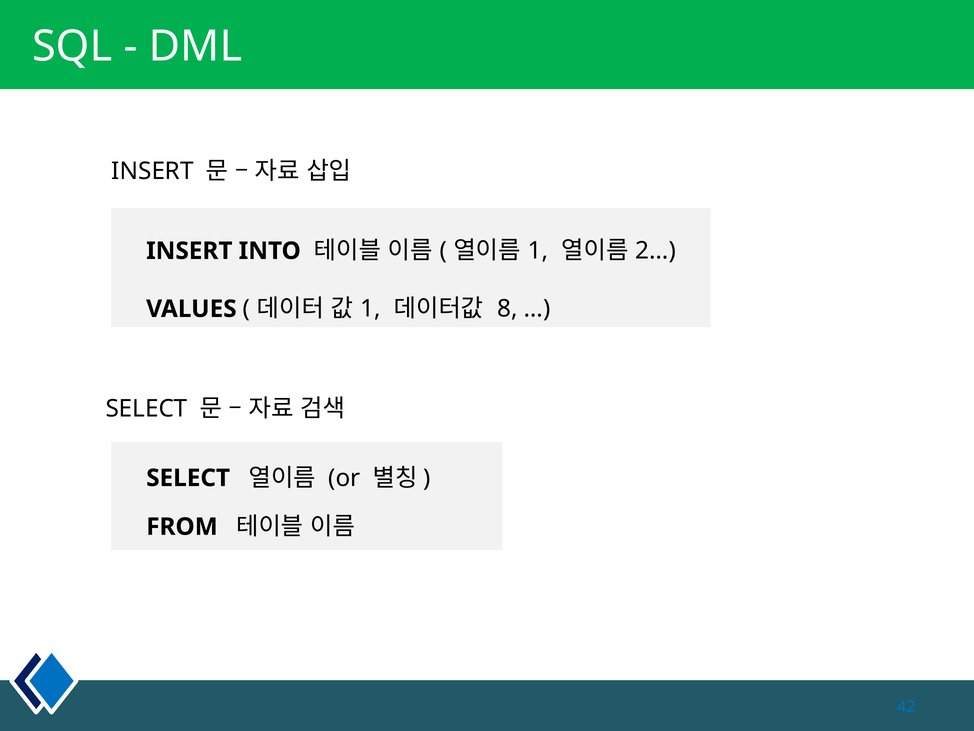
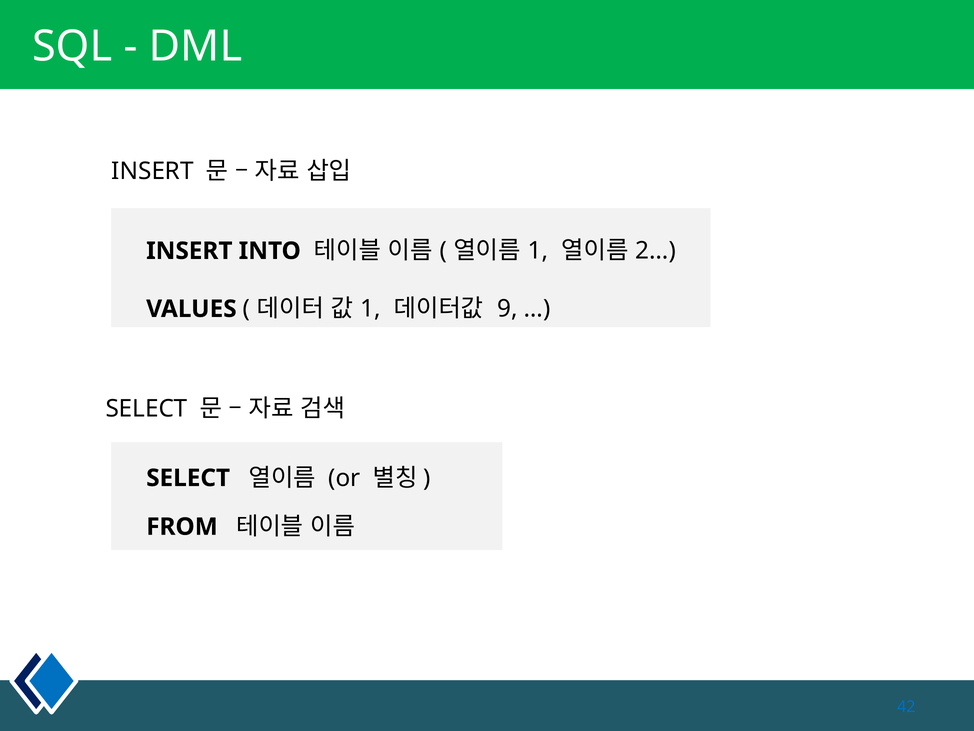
8: 8 -> 9
